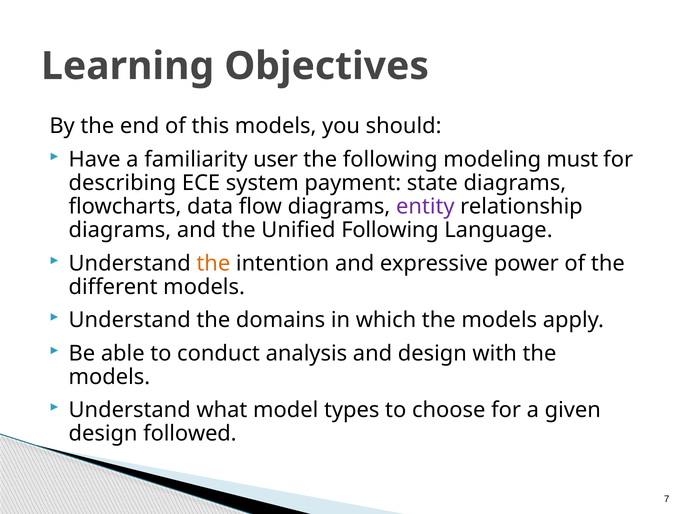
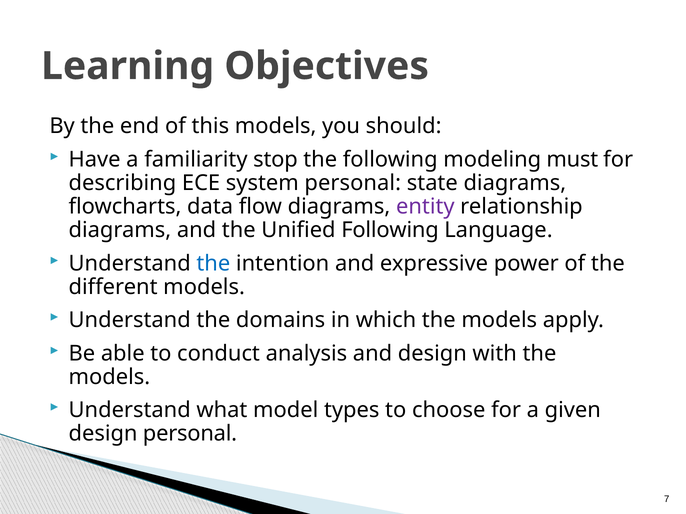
user: user -> stop
system payment: payment -> personal
the at (213, 264) colour: orange -> blue
design followed: followed -> personal
